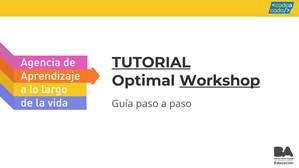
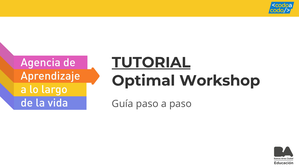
Workshop underline: present -> none
